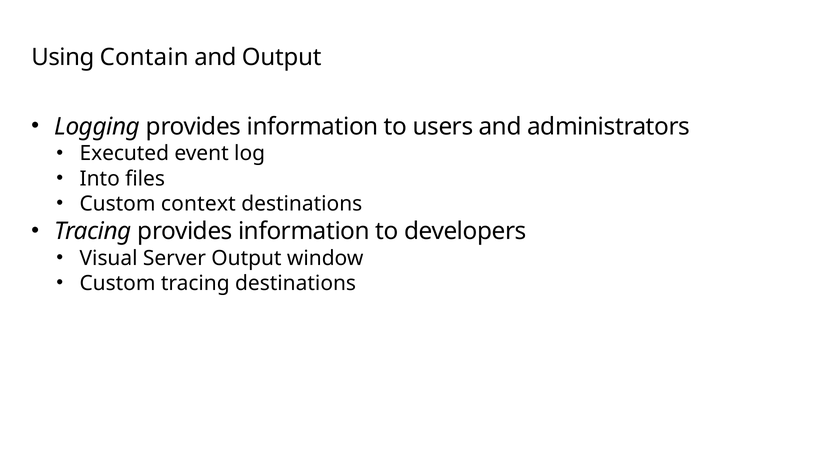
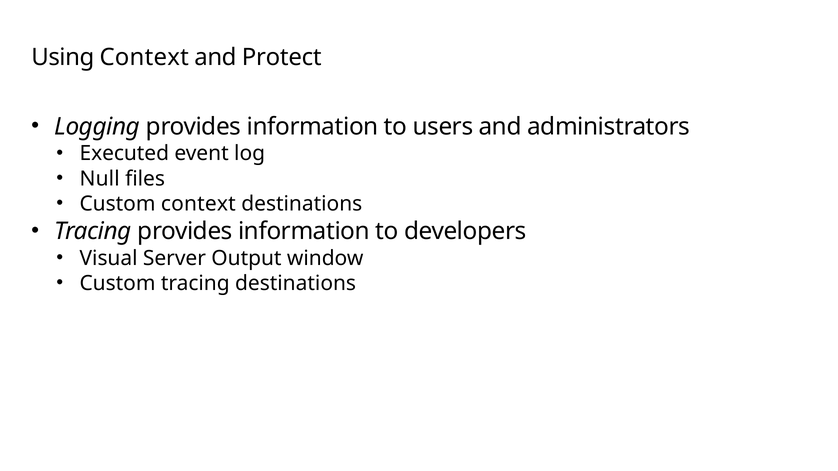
Using Contain: Contain -> Context
and Output: Output -> Protect
Into: Into -> Null
